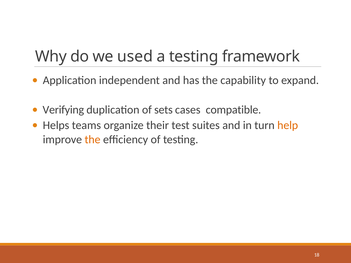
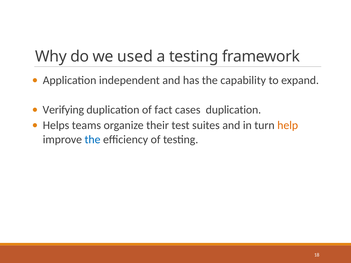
sets: sets -> fact
cases compatible: compatible -> duplication
the at (93, 140) colour: orange -> blue
